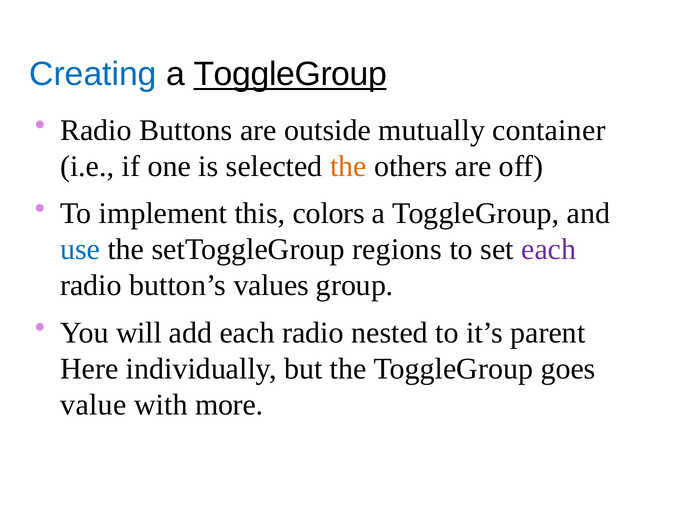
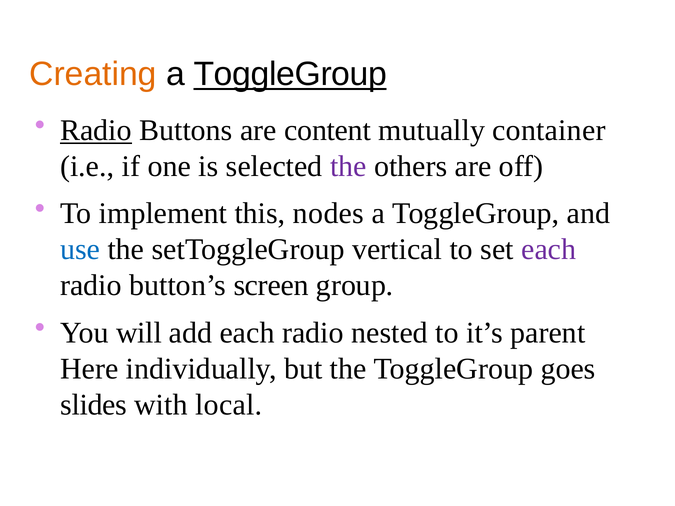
Creating colour: blue -> orange
Radio at (96, 130) underline: none -> present
outside: outside -> content
the at (348, 166) colour: orange -> purple
colors: colors -> nodes
regions: regions -> vertical
values: values -> screen
value: value -> slides
more: more -> local
